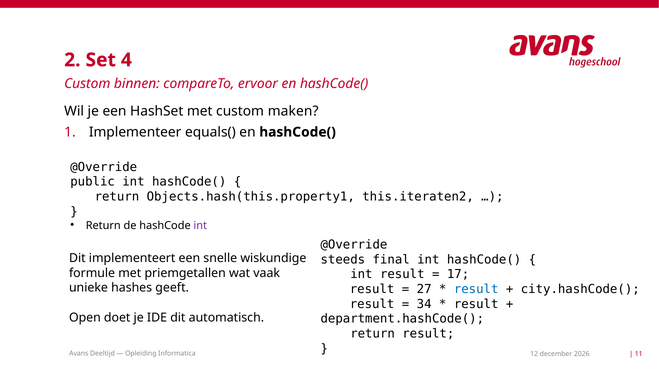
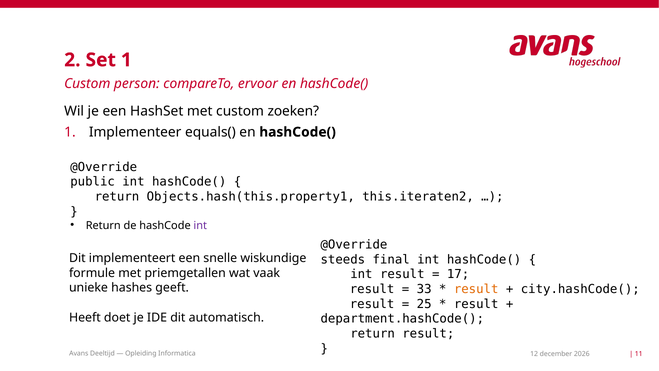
Set 4: 4 -> 1
binnen: binnen -> person
maken: maken -> zoeken
27: 27 -> 33
result at (476, 289) colour: blue -> orange
34: 34 -> 25
Open: Open -> Heeft
